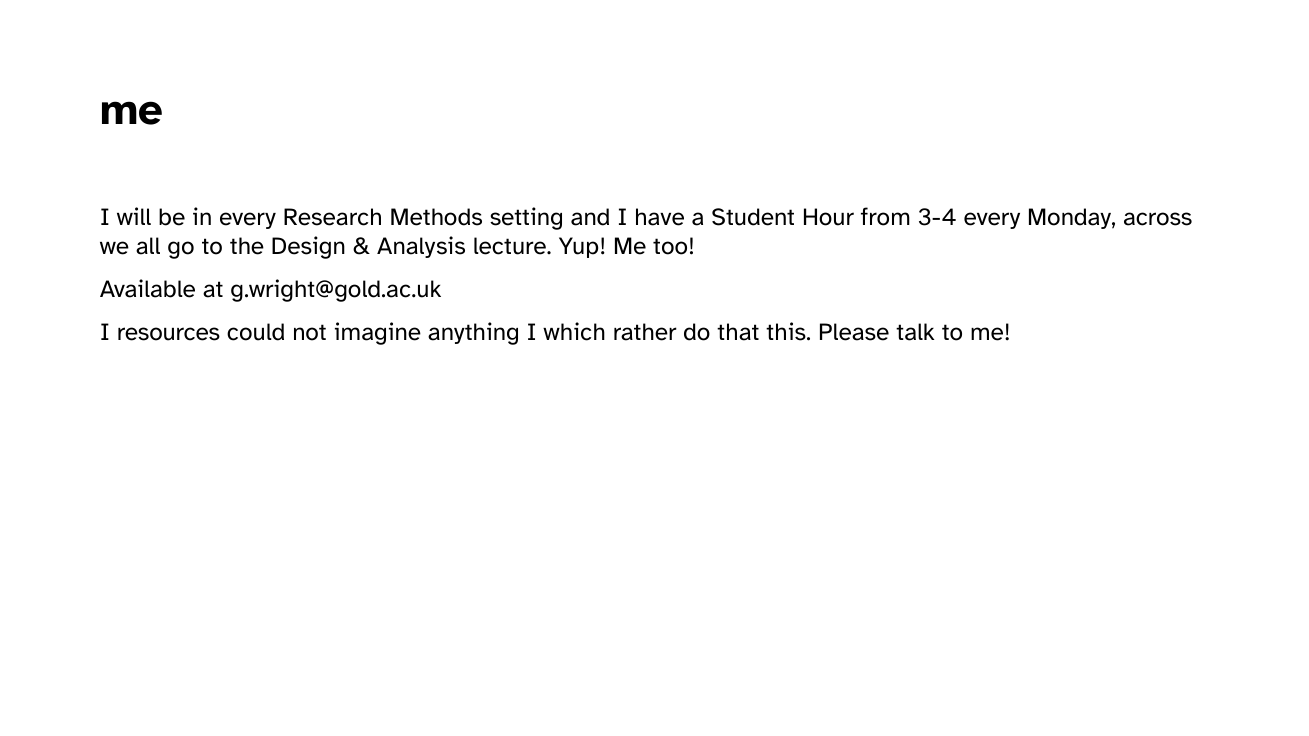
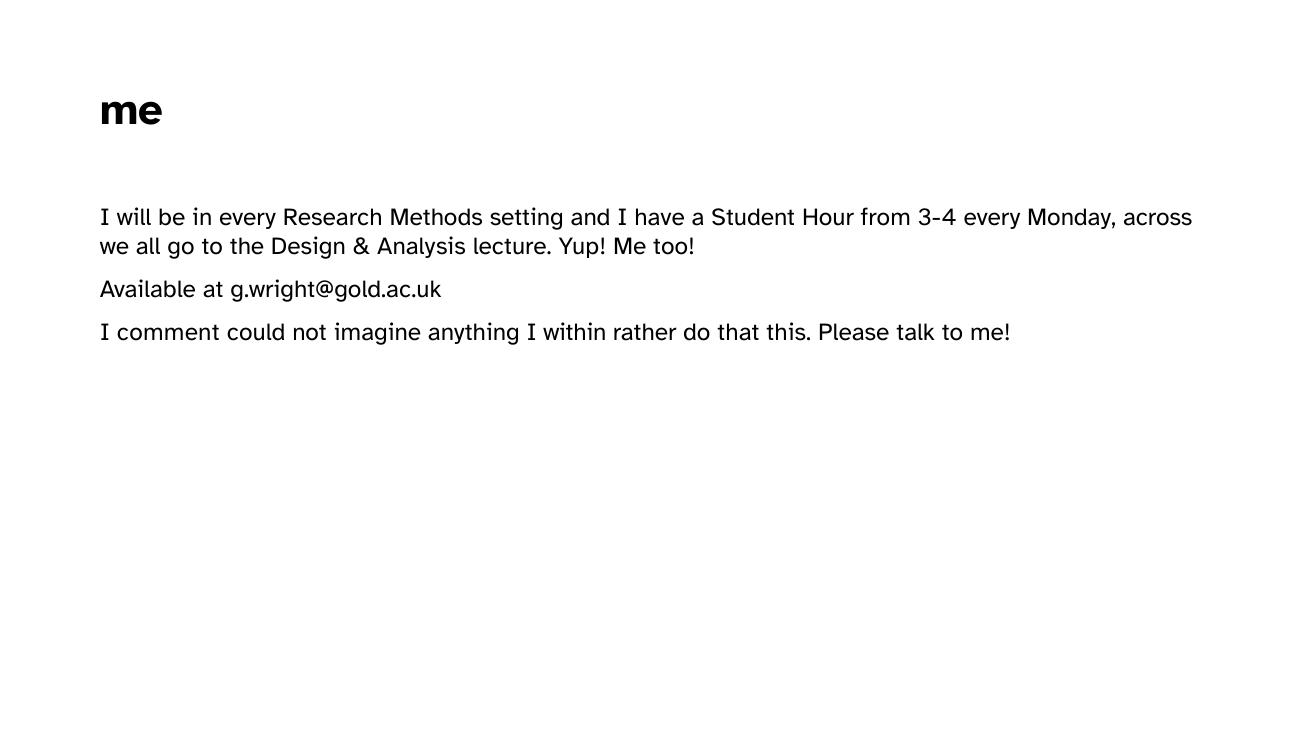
resources: resources -> comment
which: which -> within
